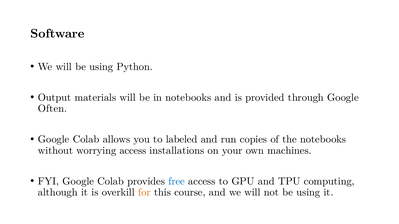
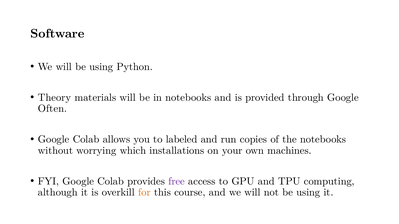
Output: Output -> Theory
worrying access: access -> which
free colour: blue -> purple
